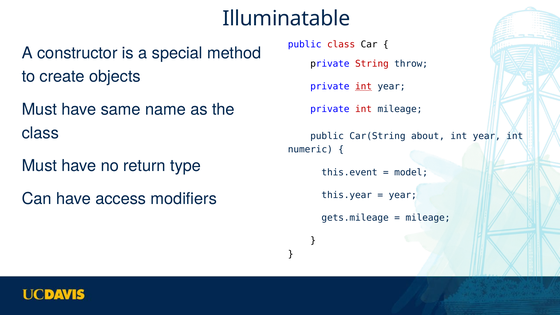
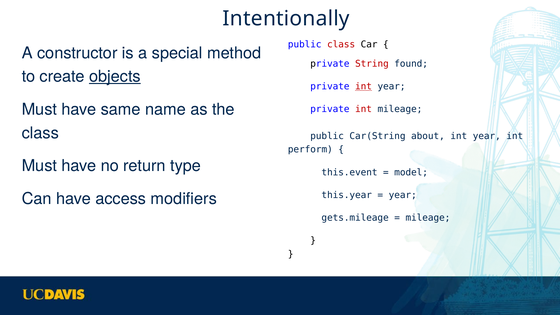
Illuminatable: Illuminatable -> Intentionally
throw: throw -> found
objects underline: none -> present
numeric: numeric -> perform
